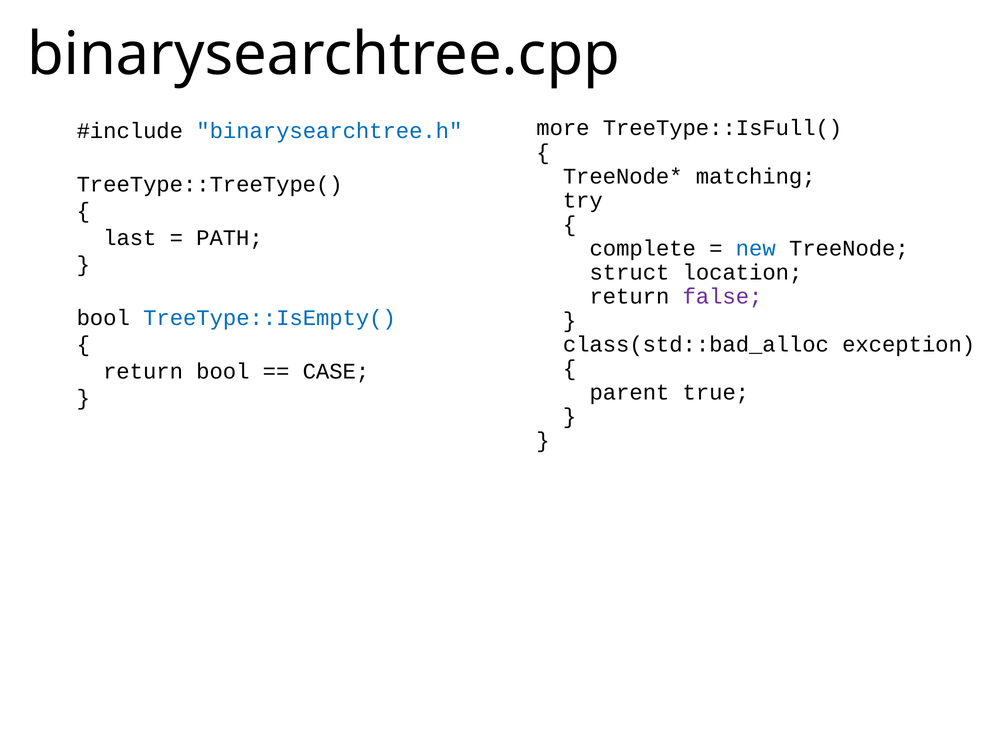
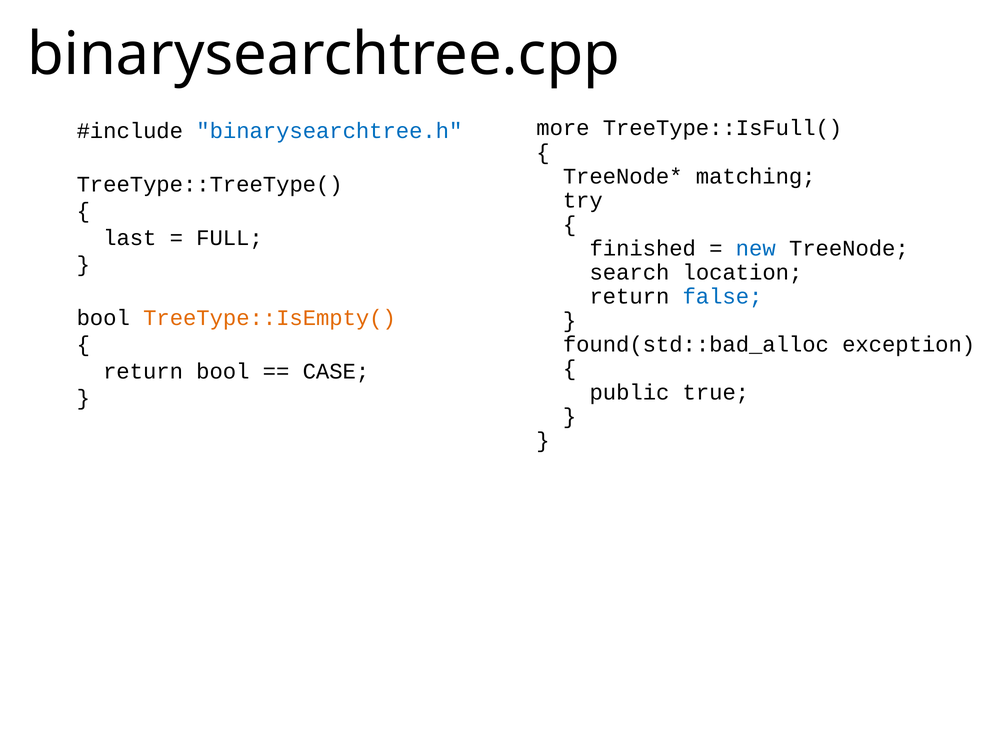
PATH: PATH -> FULL
complete: complete -> finished
struct: struct -> search
false colour: purple -> blue
TreeType::IsEmpty( colour: blue -> orange
class(std::bad_alloc: class(std::bad_alloc -> found(std::bad_alloc
parent: parent -> public
